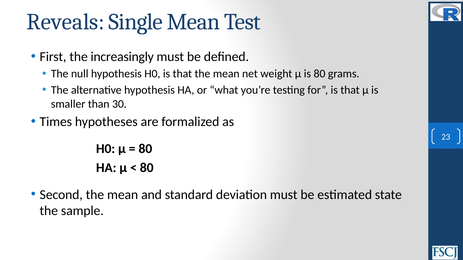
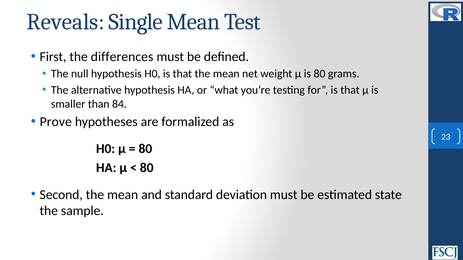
increasingly: increasingly -> differences
30: 30 -> 84
Times: Times -> Prove
